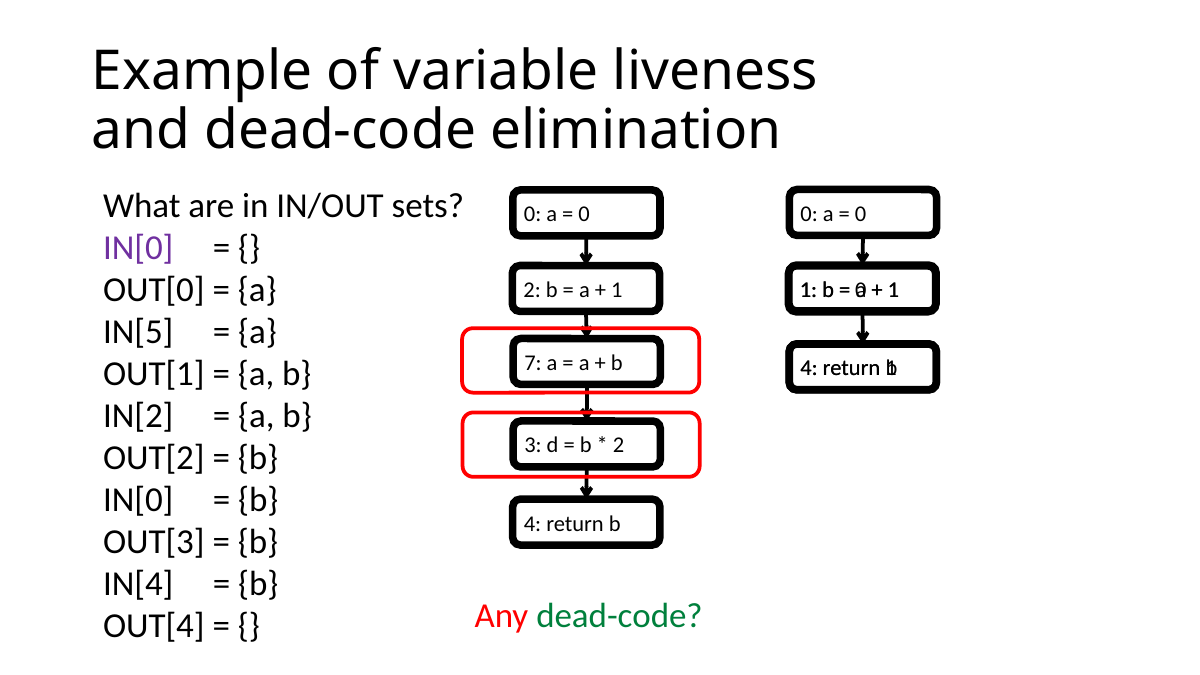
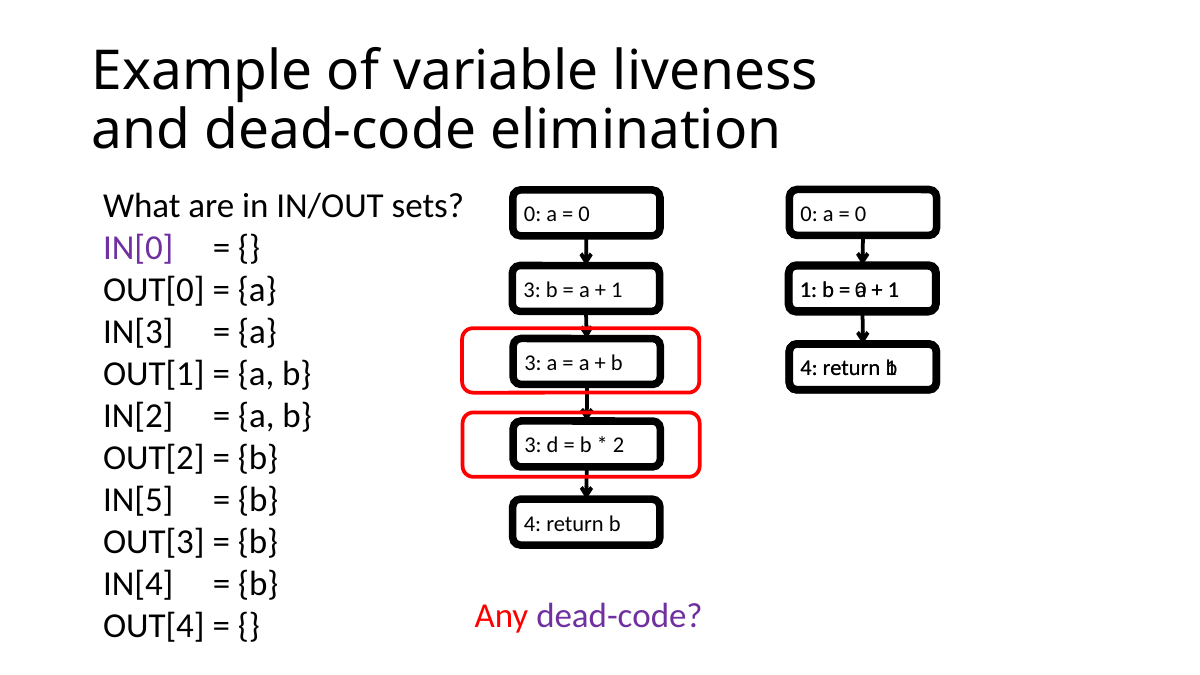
2 at (532, 290): 2 -> 3
IN[5: IN[5 -> IN[3
7 at (533, 363): 7 -> 3
IN[0 at (138, 500): IN[0 -> IN[5
dead-code at (619, 616) colour: green -> purple
